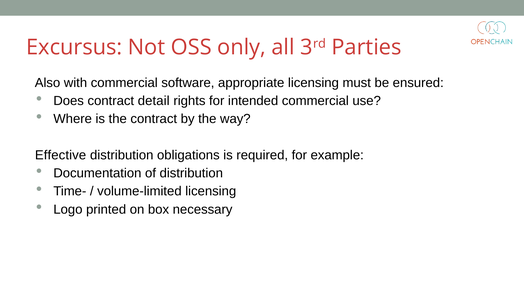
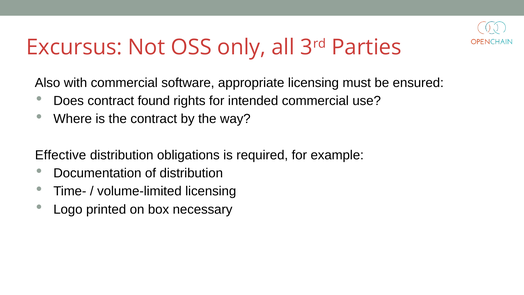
detail: detail -> found
